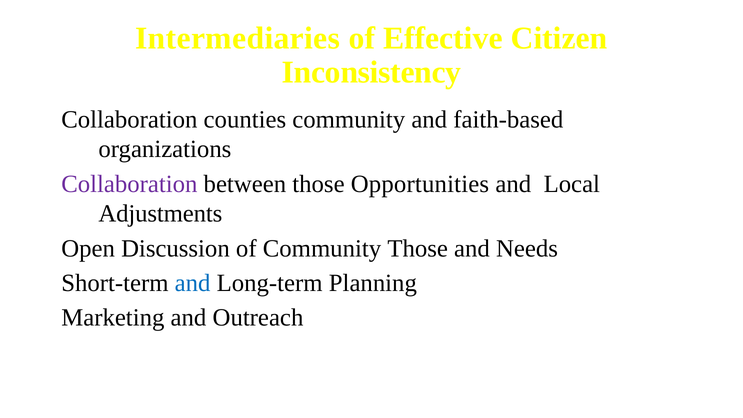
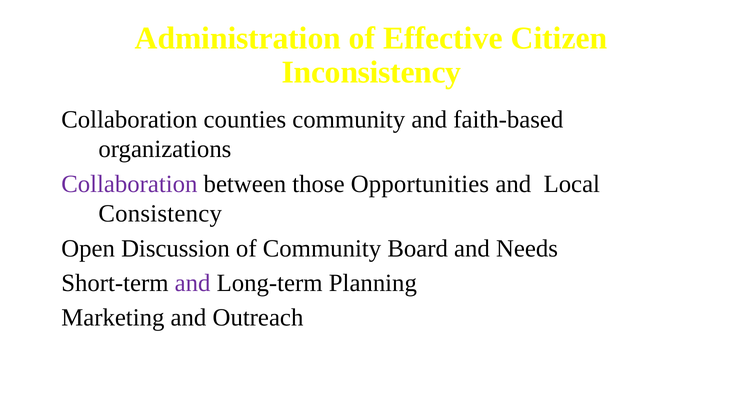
Intermediaries: Intermediaries -> Administration
Adjustments: Adjustments -> Consistency
Community Those: Those -> Board
and at (193, 283) colour: blue -> purple
